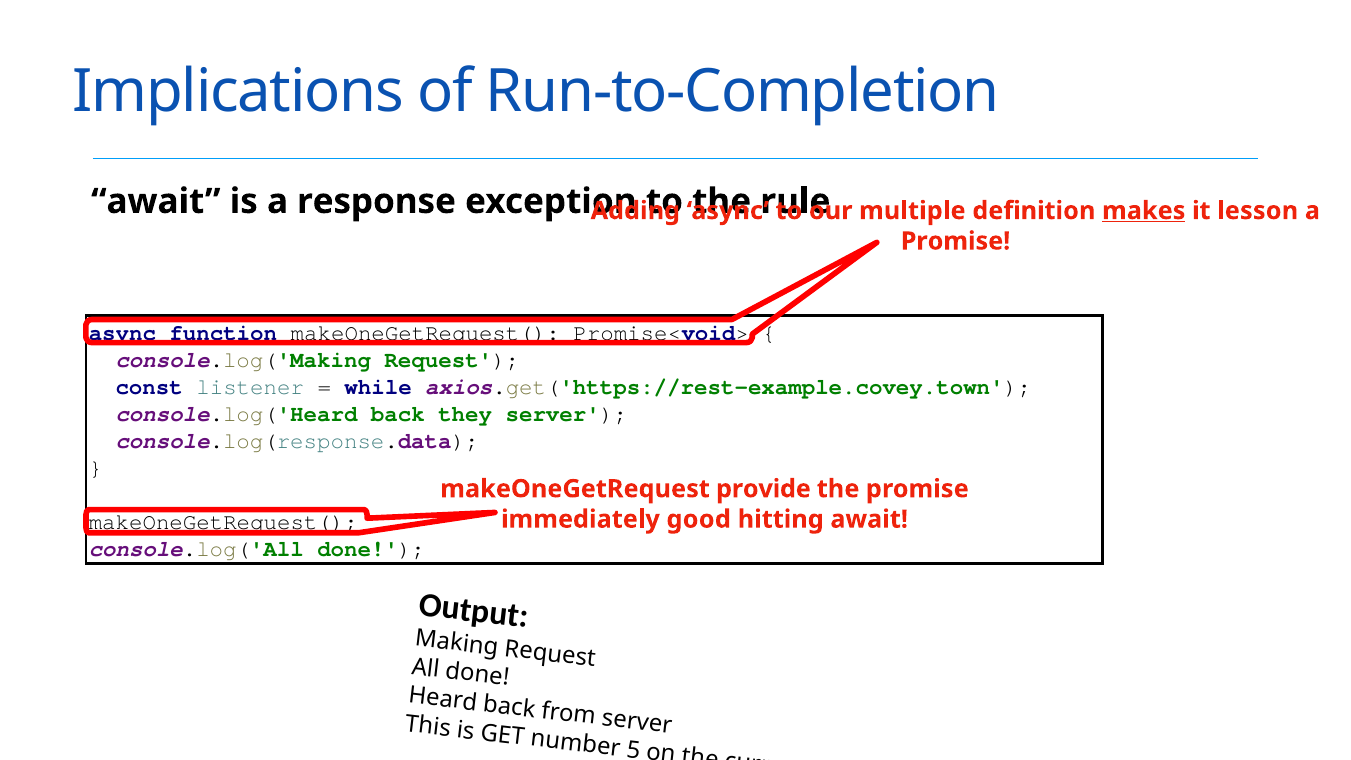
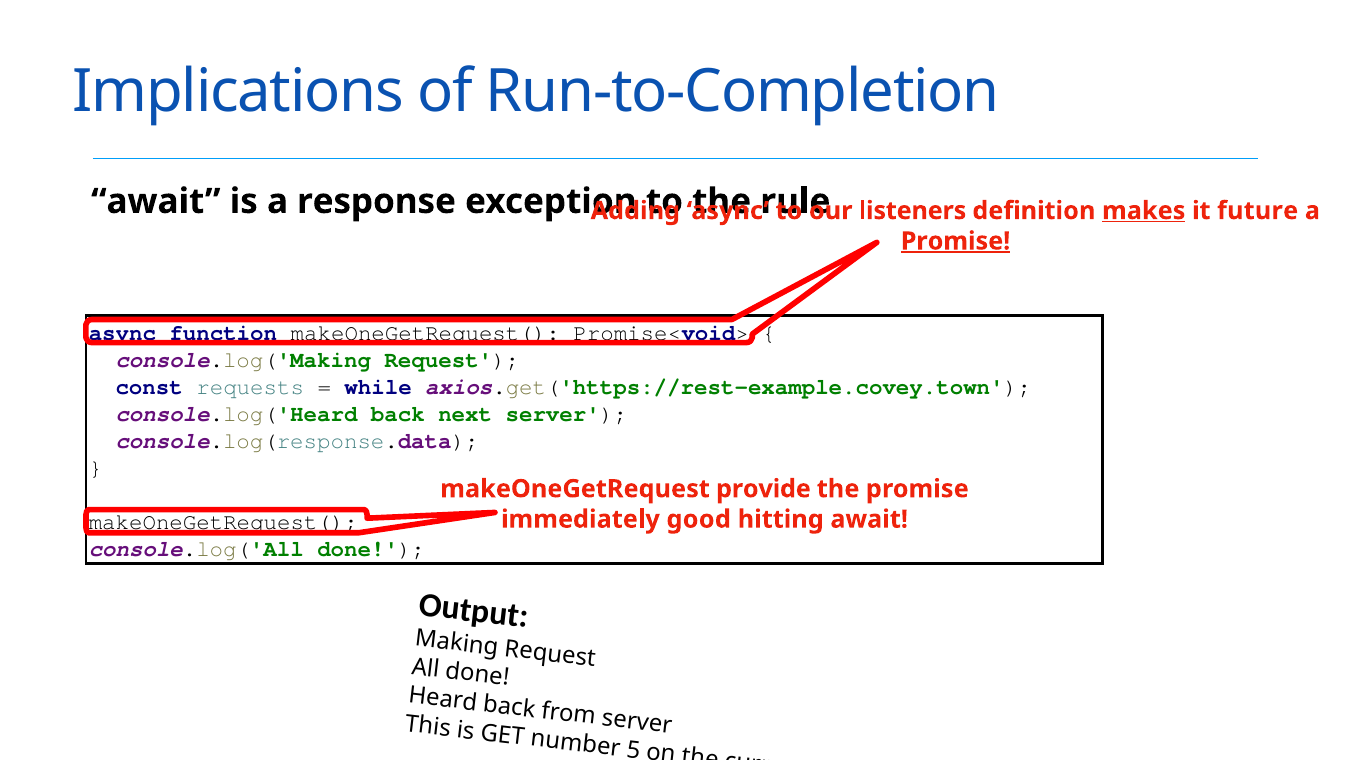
multiple: multiple -> listeners
lesson: lesson -> future
Promise at (956, 241) underline: none -> present
listener: listener -> requests
they: they -> next
